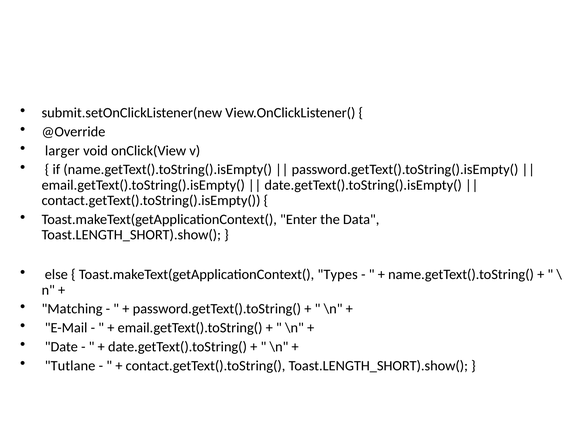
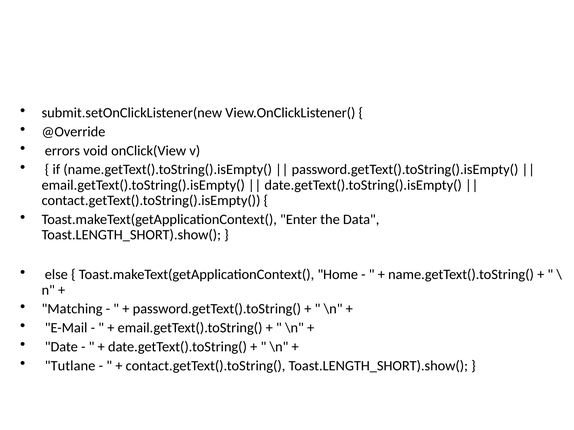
larger: larger -> errors
Types: Types -> Home
